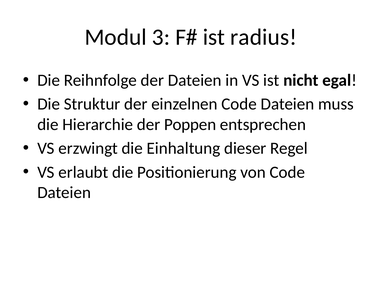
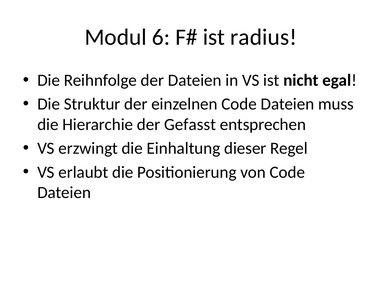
3: 3 -> 6
Poppen: Poppen -> Gefasst
